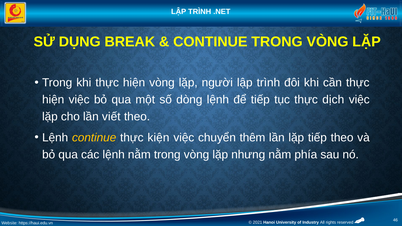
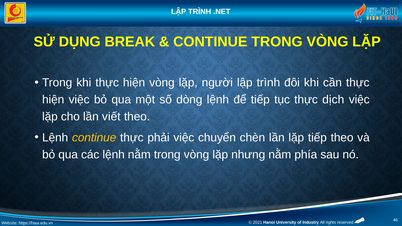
kiện: kiện -> phải
thêm: thêm -> chèn
